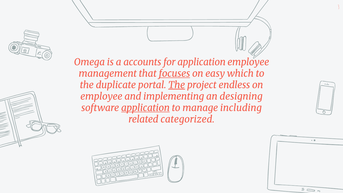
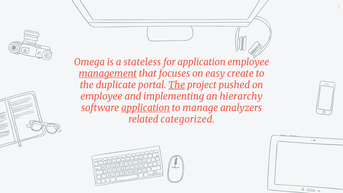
accounts: accounts -> stateless
management underline: none -> present
focuses underline: present -> none
which: which -> create
endless: endless -> pushed
designing: designing -> hierarchy
including: including -> analyzers
